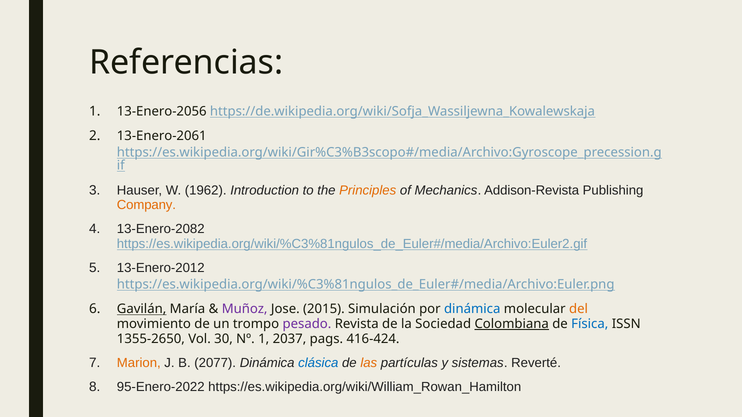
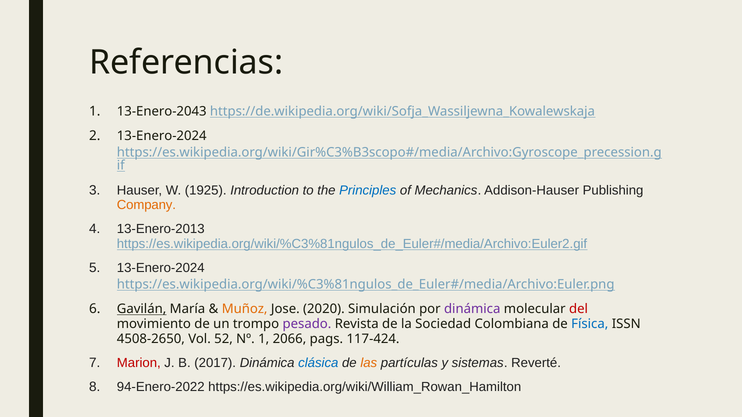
13-Enero-2056: 13-Enero-2056 -> 13-Enero-2043
13-Enero-2061 at (162, 136): 13-Enero-2061 -> 13-Enero-2024
1962: 1962 -> 1925
Principles colour: orange -> blue
Addison-Revista: Addison-Revista -> Addison-Hauser
13-Enero-2082: 13-Enero-2082 -> 13-Enero-2013
13-Enero-2012 at (161, 268): 13-Enero-2012 -> 13-Enero-2024
Muñoz colour: purple -> orange
2015: 2015 -> 2020
dinámica at (472, 309) colour: blue -> purple
del colour: orange -> red
Colombiana underline: present -> none
1355-2650: 1355-2650 -> 4508-2650
30: 30 -> 52
2037: 2037 -> 2066
416-424: 416-424 -> 117-424
Marion colour: orange -> red
2077: 2077 -> 2017
95-Enero-2022: 95-Enero-2022 -> 94-Enero-2022
